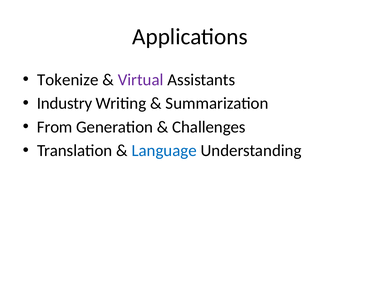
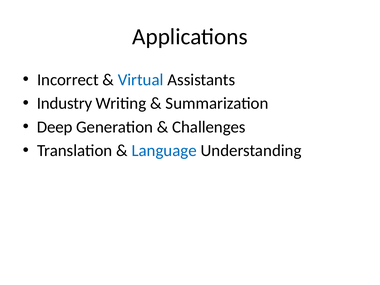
Tokenize: Tokenize -> Incorrect
Virtual colour: purple -> blue
From: From -> Deep
